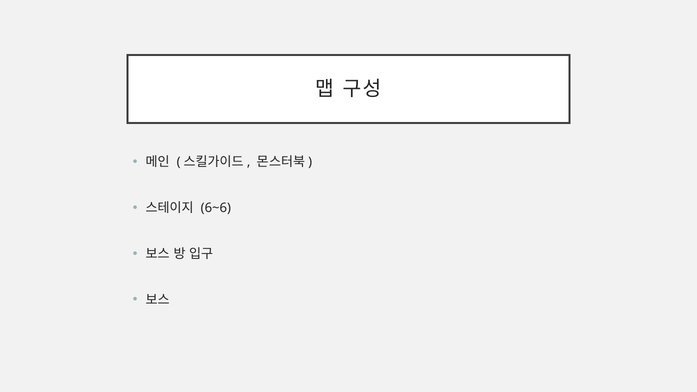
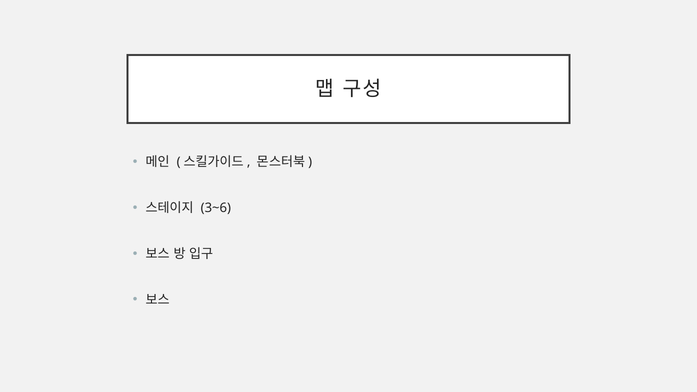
6~6: 6~6 -> 3~6
